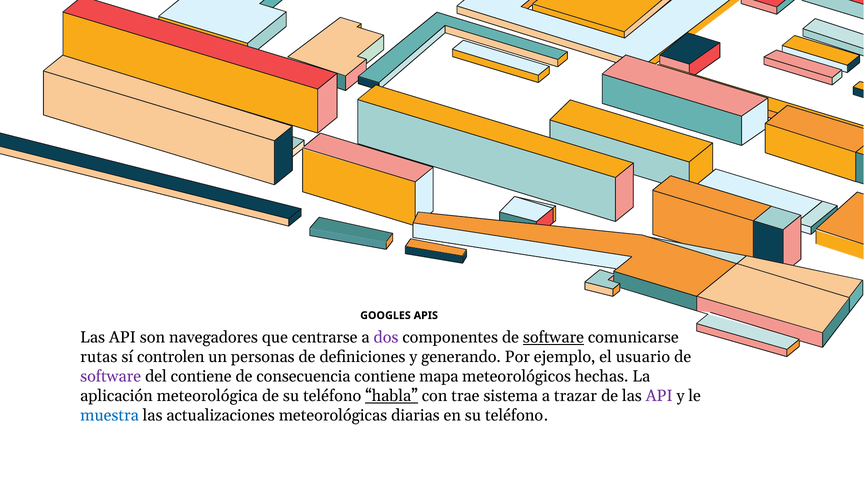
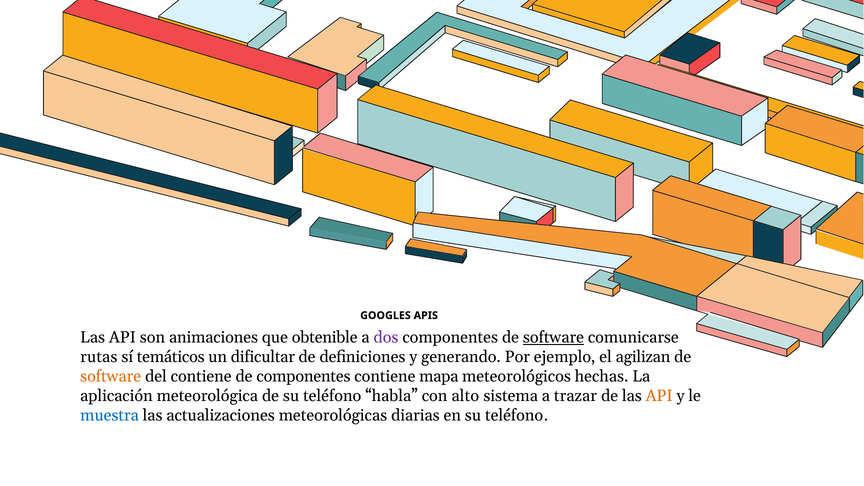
navegadores: navegadores -> animaciones
centrarse: centrarse -> obtenible
controlen: controlen -> temáticos
personas: personas -> dificultar
usuario: usuario -> agilizan
software at (111, 376) colour: purple -> orange
de consecuencia: consecuencia -> componentes
habla underline: present -> none
trae: trae -> alto
API at (659, 396) colour: purple -> orange
